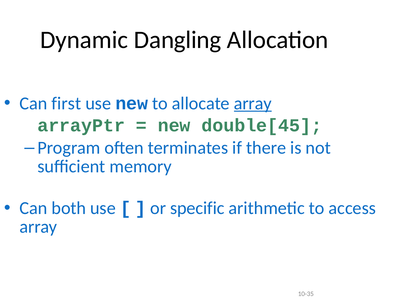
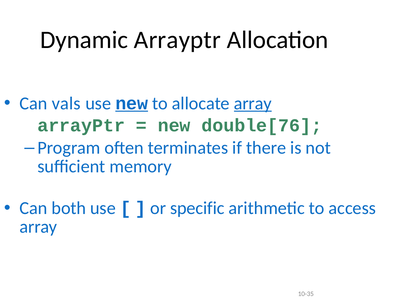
Dynamic Dangling: Dangling -> Arrayptr
first: first -> vals
new at (132, 103) underline: none -> present
double[45: double[45 -> double[76
